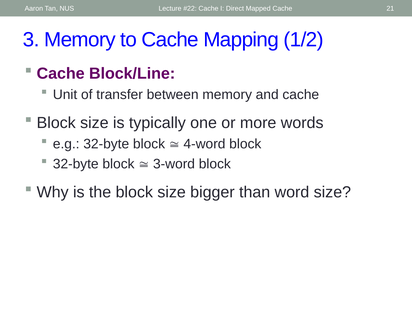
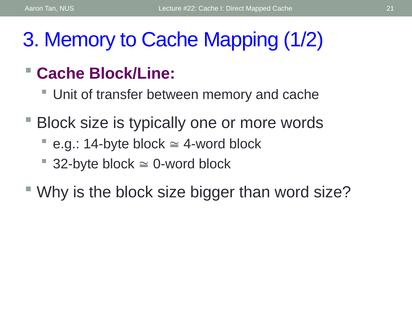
e.g 32-byte: 32-byte -> 14-byte
3-word: 3-word -> 0-word
